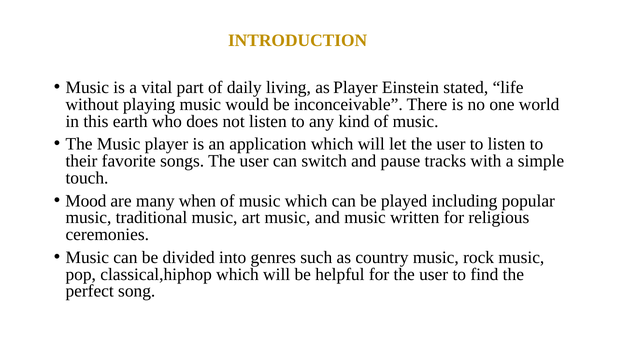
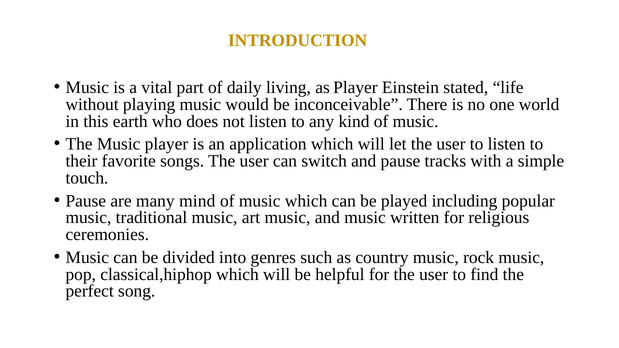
Mood at (86, 201): Mood -> Pause
when: when -> mind
